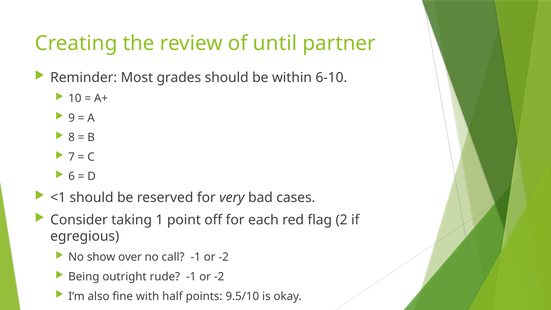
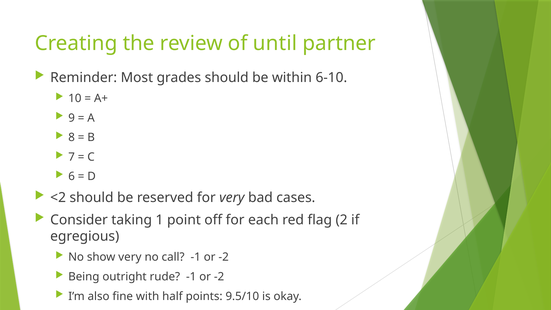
<1: <1 -> <2
show over: over -> very
